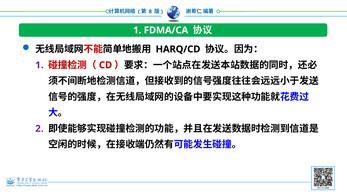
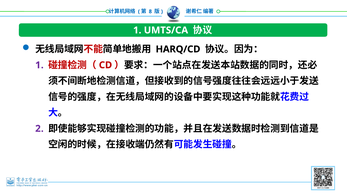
FDMA/CA: FDMA/CA -> UMTS/CA
